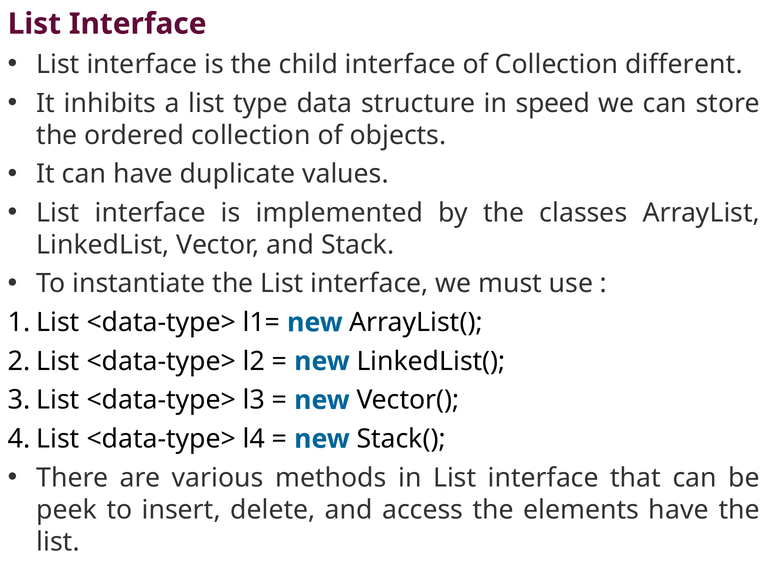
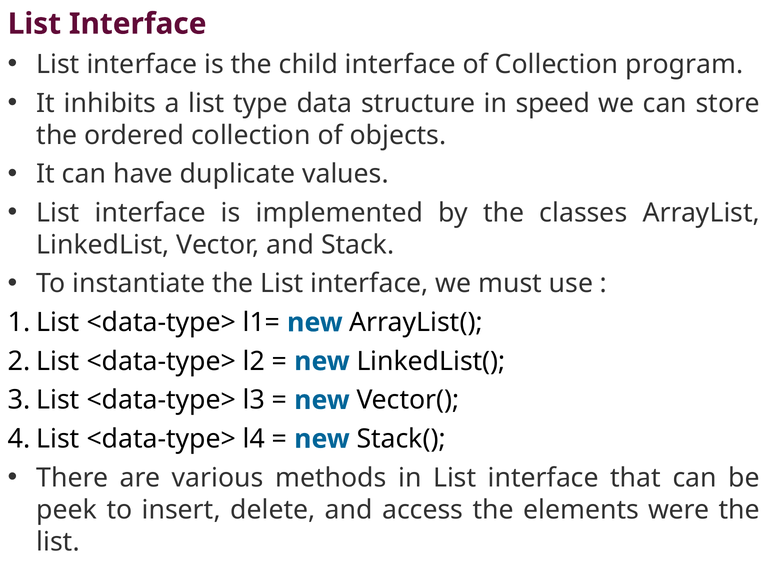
different: different -> program
elements have: have -> were
